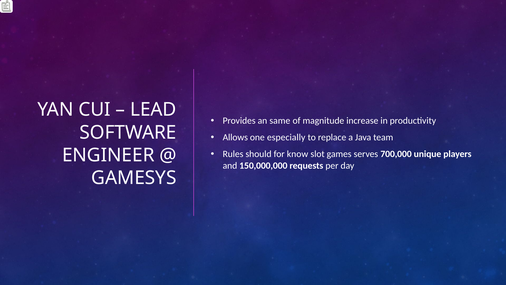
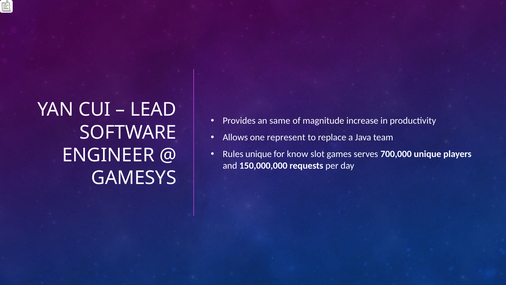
especially: especially -> represent
Rules should: should -> unique
